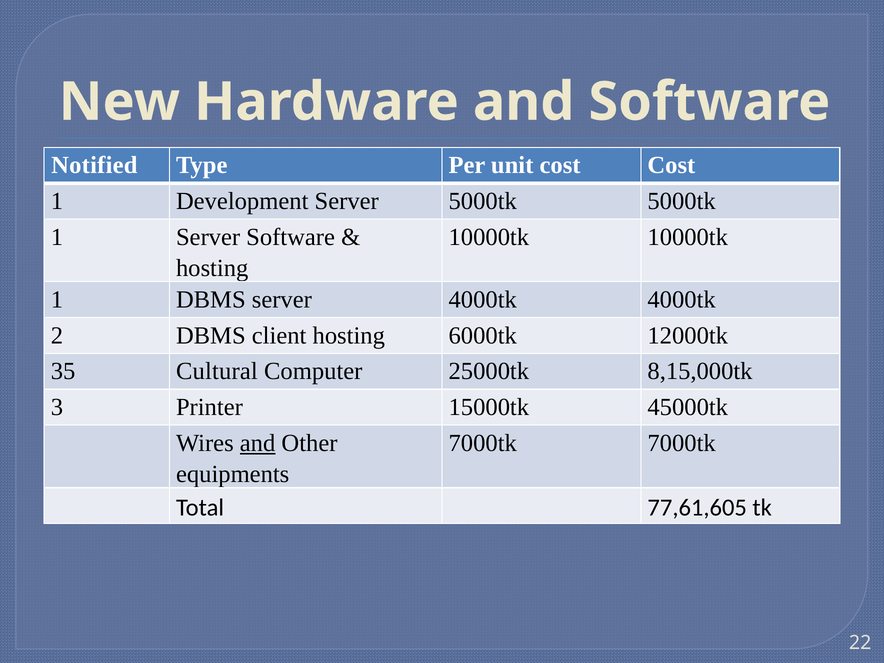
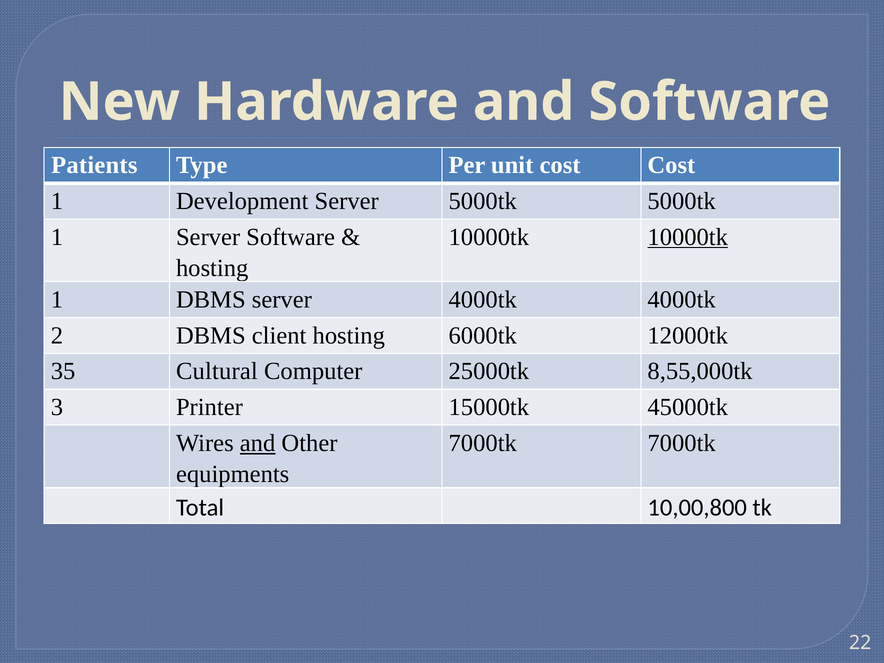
Notified: Notified -> Patients
10000tk at (688, 237) underline: none -> present
8,15,000tk: 8,15,000tk -> 8,55,000tk
77,61,605: 77,61,605 -> 10,00,800
